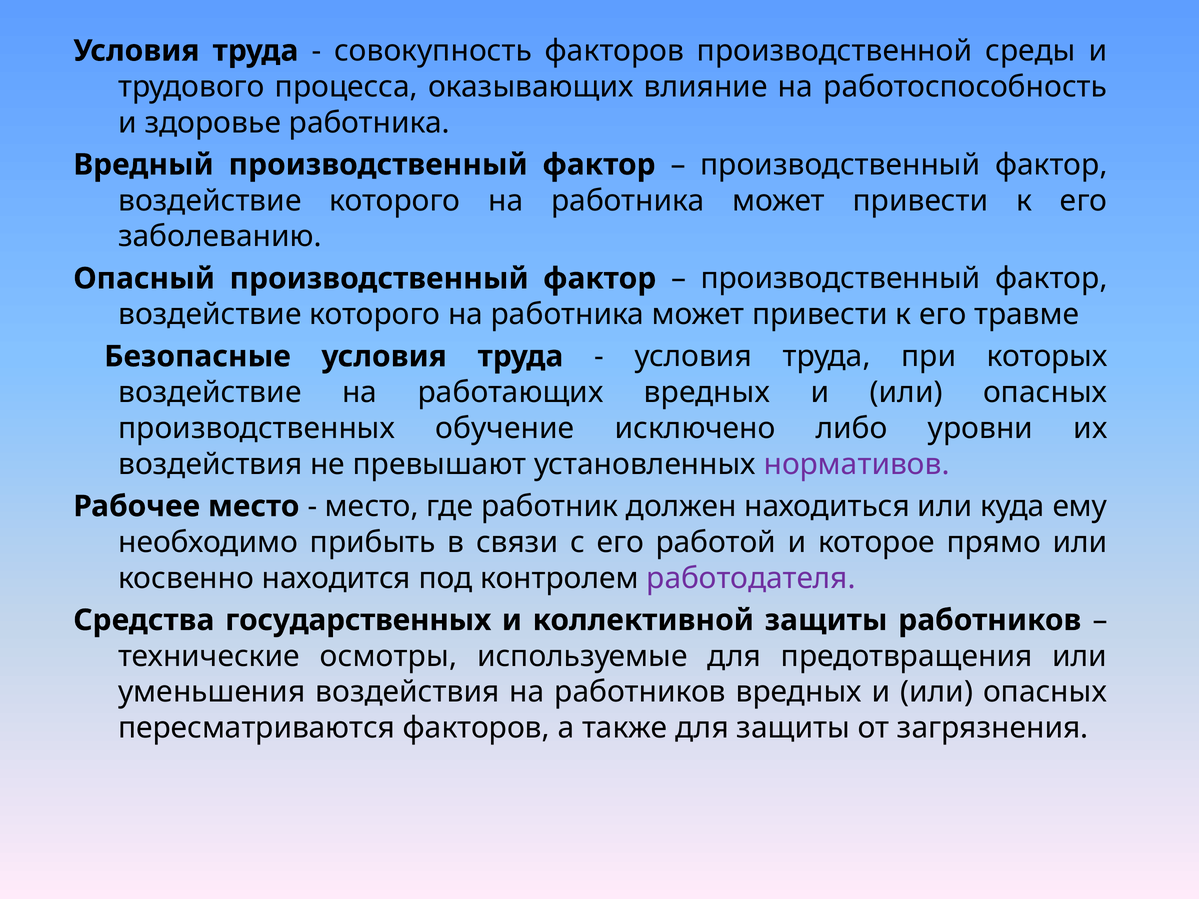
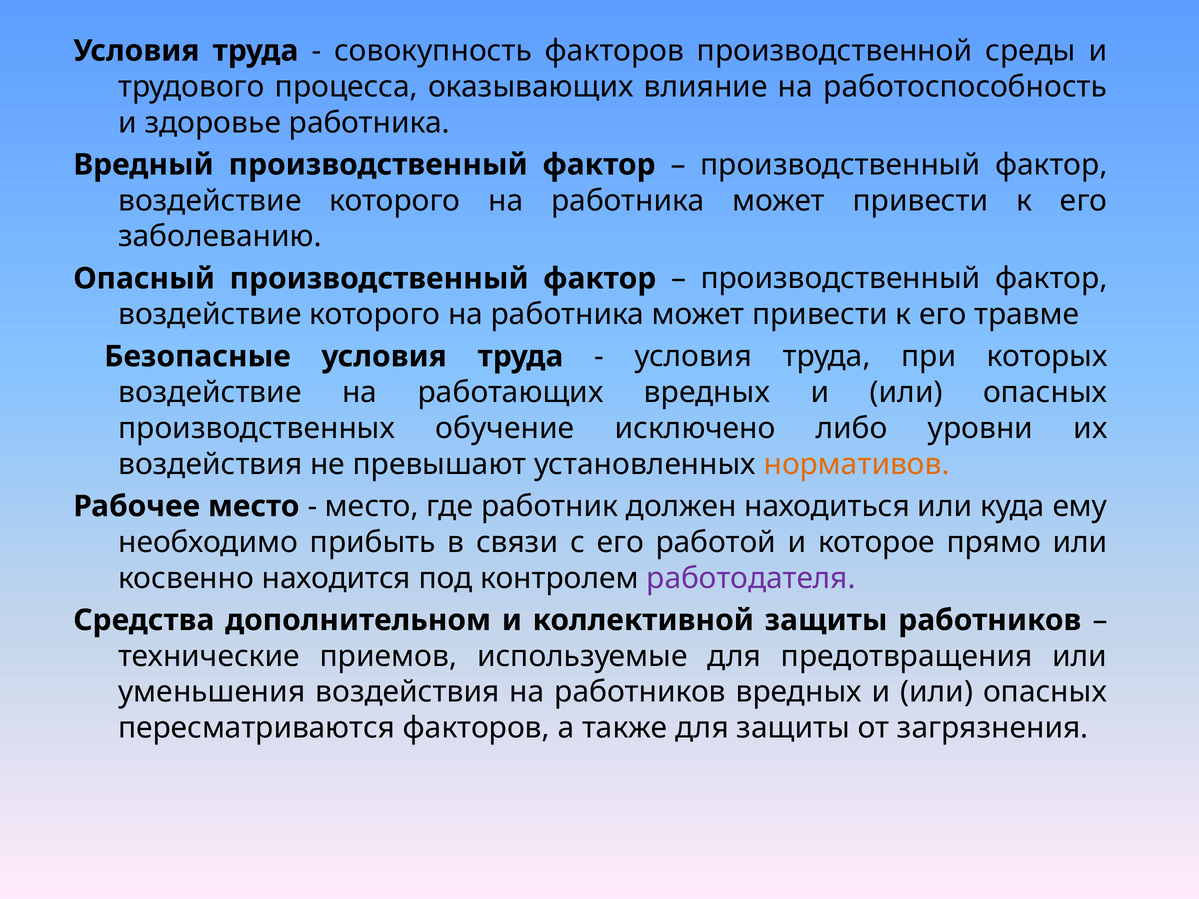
нормативов colour: purple -> orange
государственных: государственных -> дополнительном
осмотры: осмотры -> приемов
